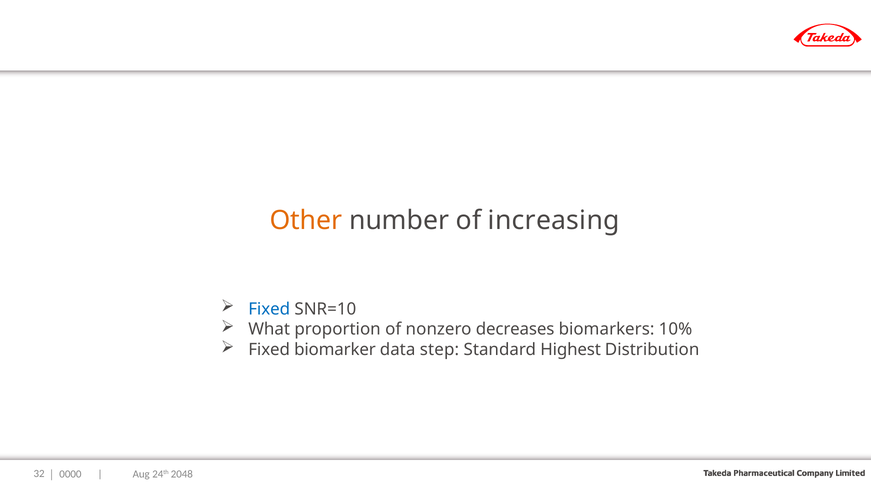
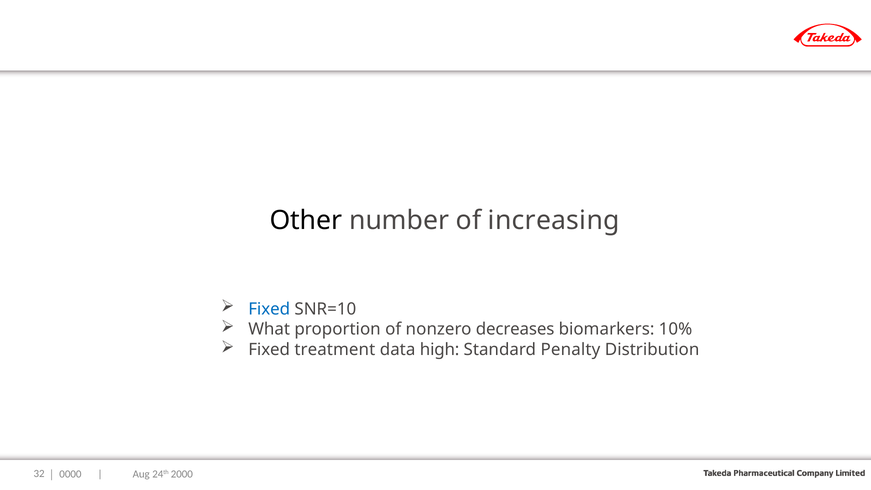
Other colour: orange -> black
biomarker: biomarker -> treatment
step: step -> high
Highest: Highest -> Penalty
2048: 2048 -> 2000
